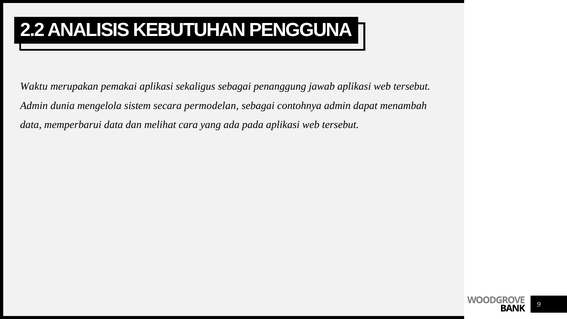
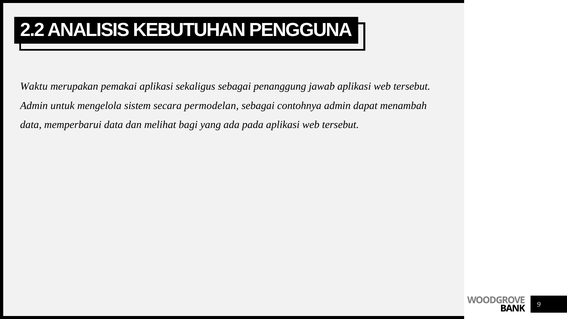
dunia: dunia -> untuk
cara: cara -> bagi
